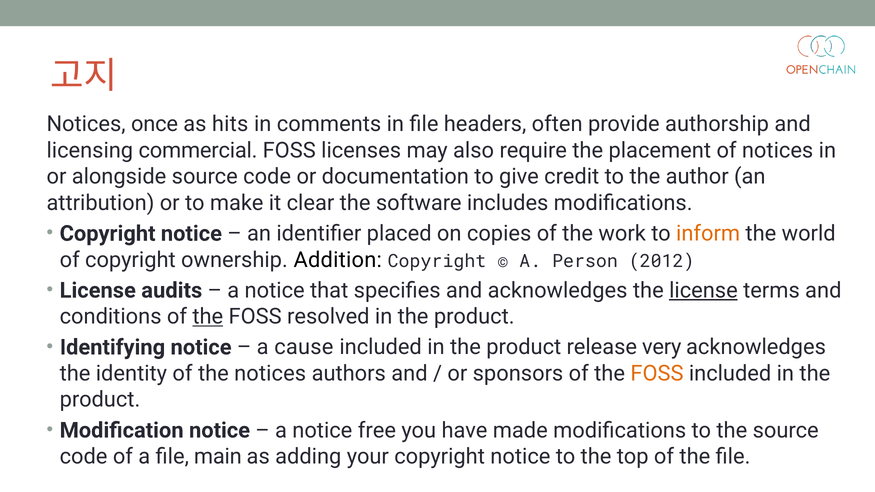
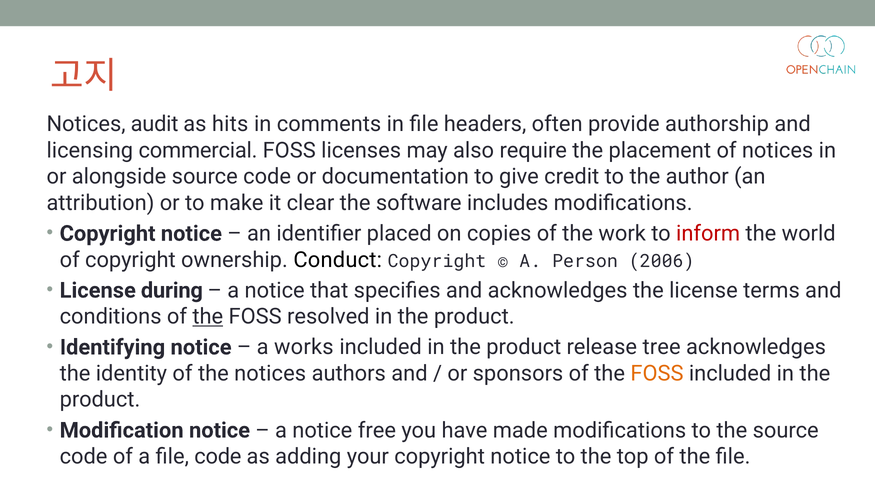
once: once -> audit
inform colour: orange -> red
Addition: Addition -> Conduct
2012: 2012 -> 2006
audits: audits -> during
license at (703, 291) underline: present -> none
cause: cause -> works
very: very -> tree
file main: main -> code
